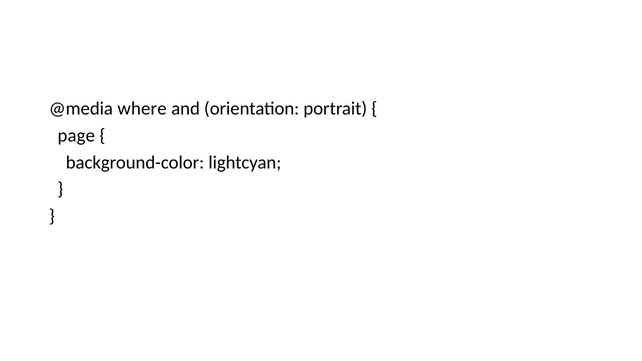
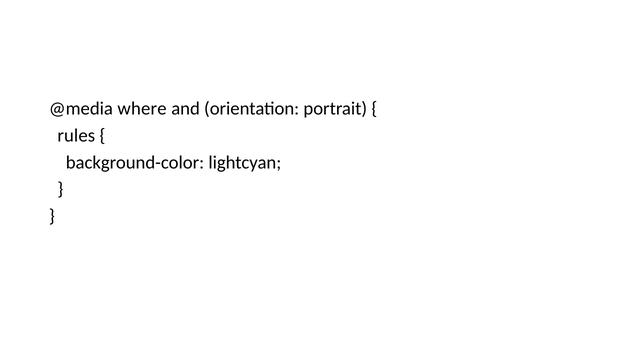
page: page -> rules
